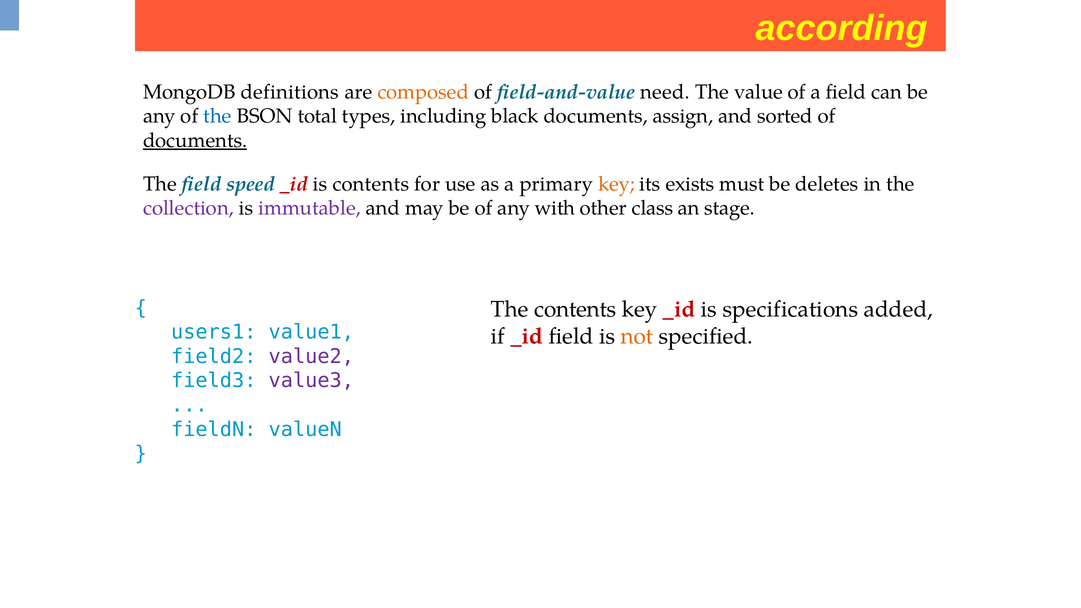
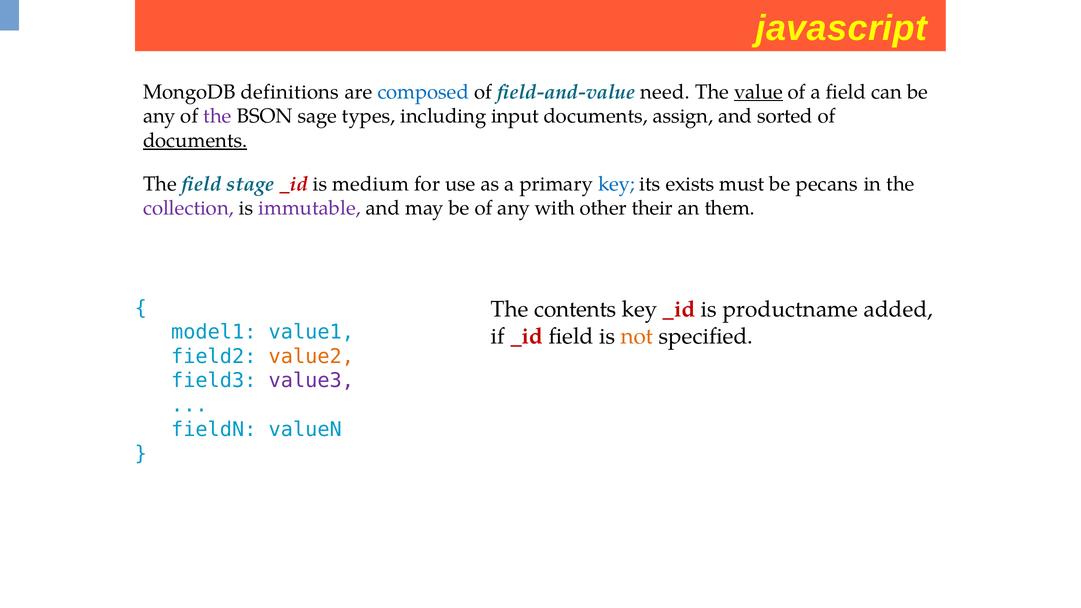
according: according -> javascript
composed colour: orange -> blue
value underline: none -> present
the at (218, 116) colour: blue -> purple
total: total -> sage
black: black -> input
speed: speed -> stage
is contents: contents -> medium
key at (616, 184) colour: orange -> blue
deletes: deletes -> pecans
class: class -> their
stage: stage -> them
specifications: specifications -> productname
users1: users1 -> model1
value2 colour: purple -> orange
